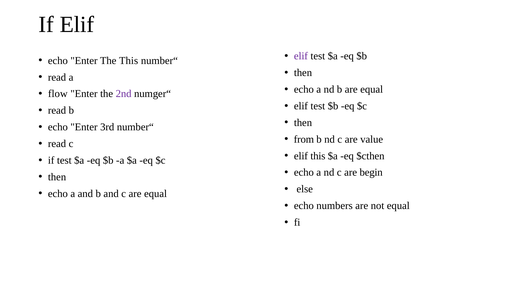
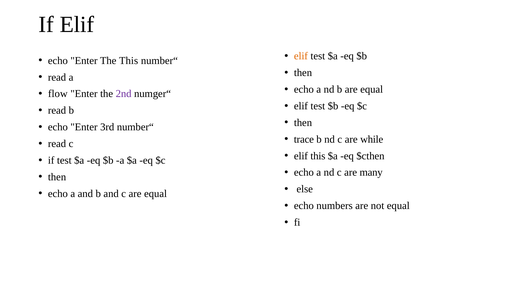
elif at (301, 56) colour: purple -> orange
from: from -> trace
value: value -> while
begin: begin -> many
